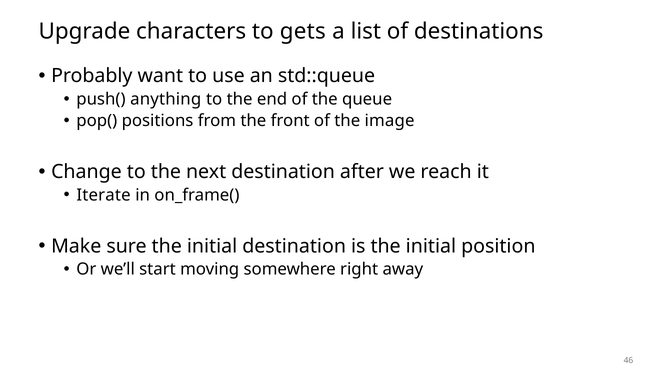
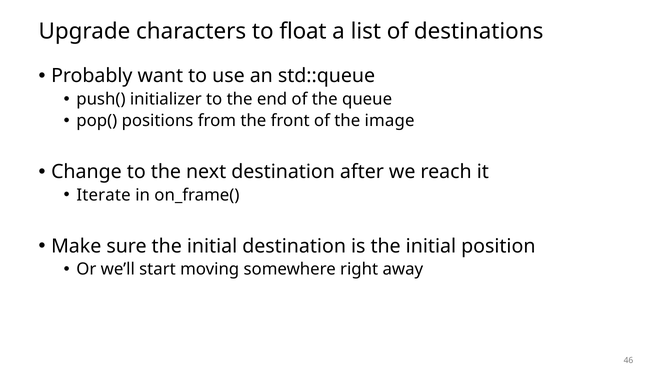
gets: gets -> float
anything: anything -> initializer
